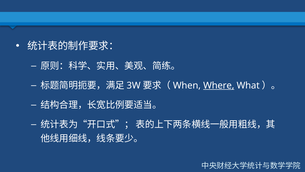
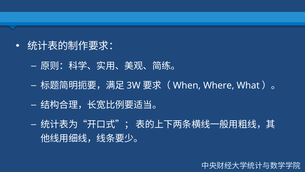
Where underline: present -> none
